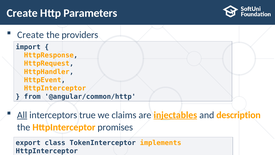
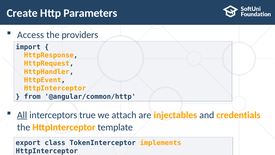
Create at (31, 35): Create -> Access
claims: claims -> attach
injectables underline: present -> none
description: description -> credentials
promises: promises -> template
